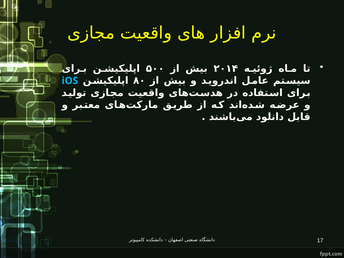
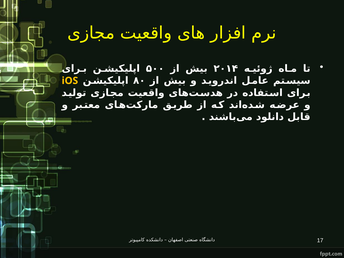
iOS colour: light blue -> yellow
